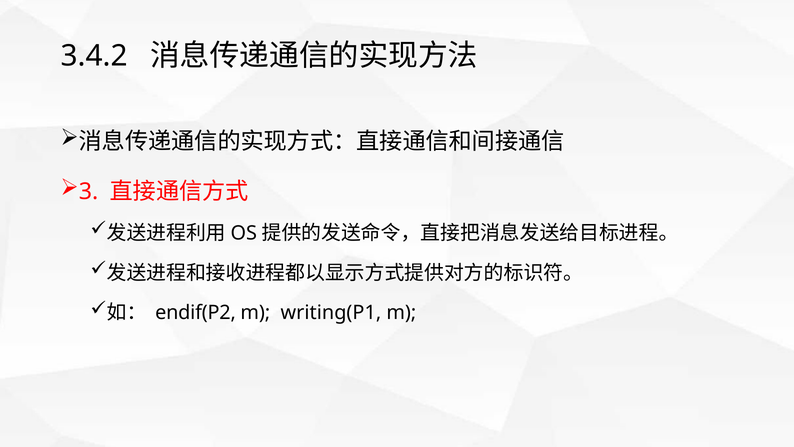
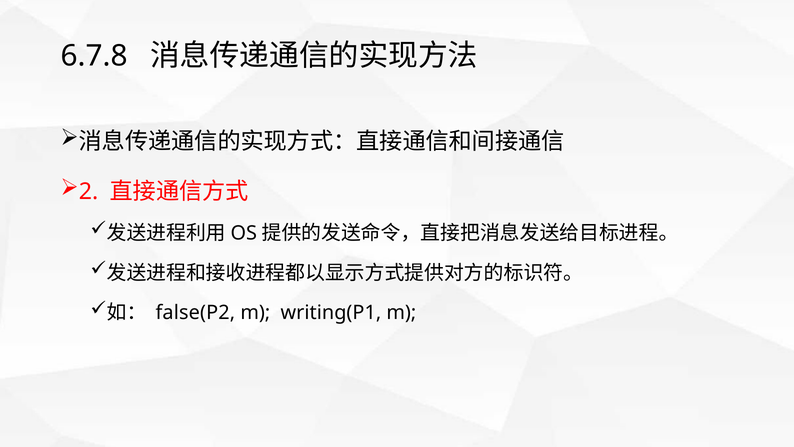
3.4.2: 3.4.2 -> 6.7.8
3: 3 -> 2
endif(P2: endif(P2 -> false(P2
